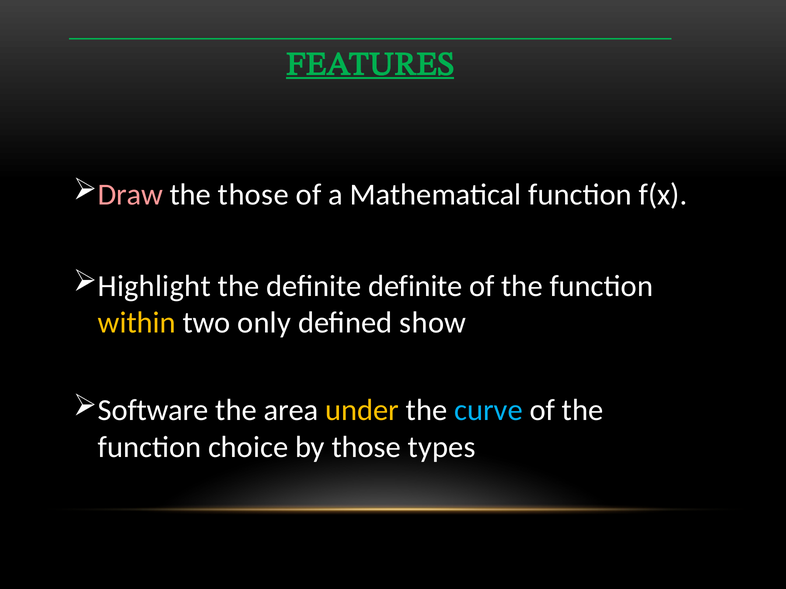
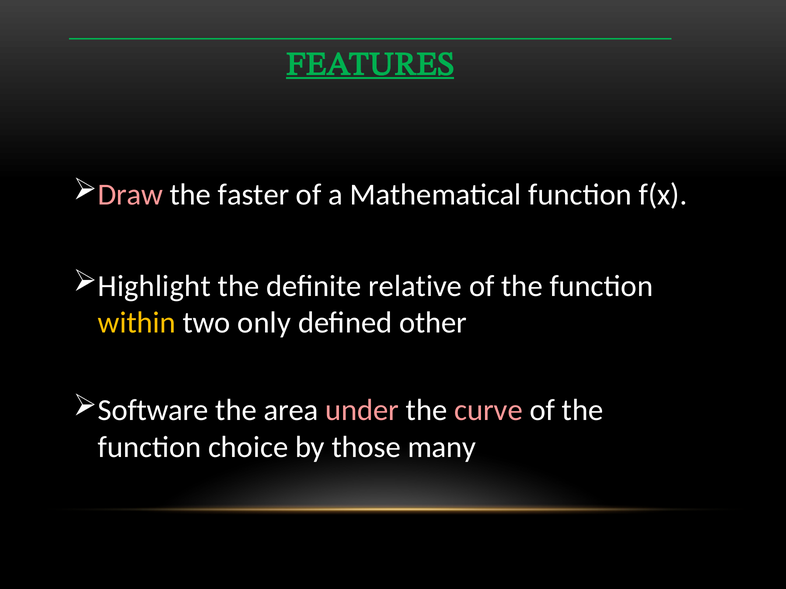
the those: those -> faster
definite definite: definite -> relative
show: show -> other
under colour: yellow -> pink
curve colour: light blue -> pink
types: types -> many
